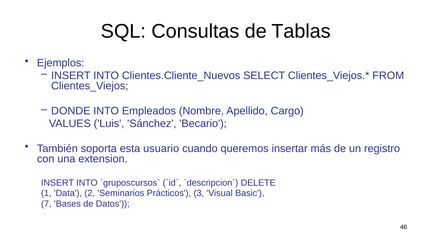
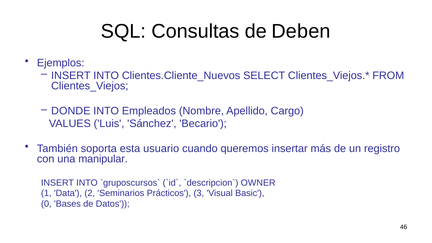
Tablas: Tablas -> Deben
extension: extension -> manipular
DELETE: DELETE -> OWNER
7: 7 -> 0
